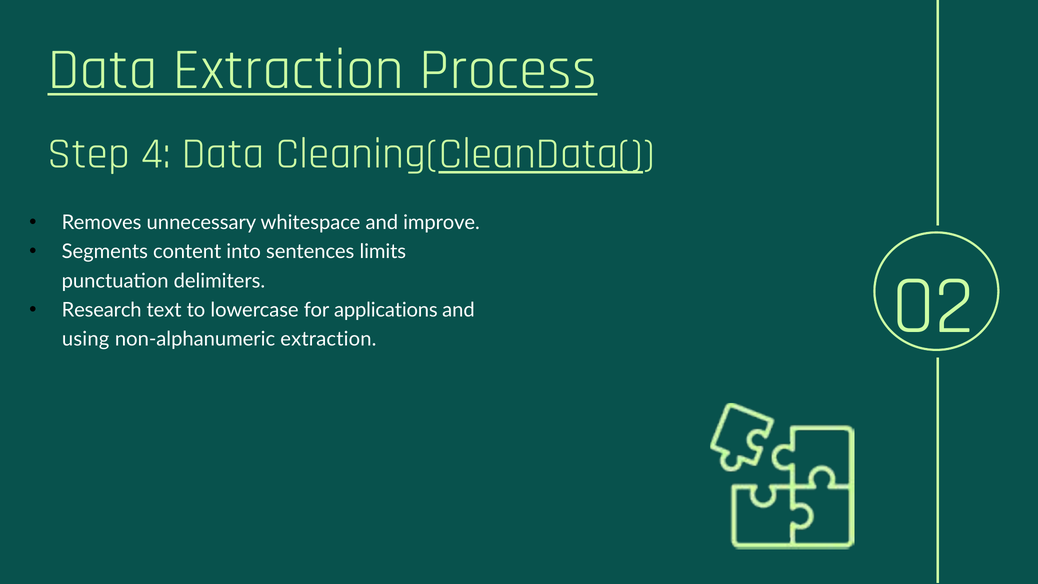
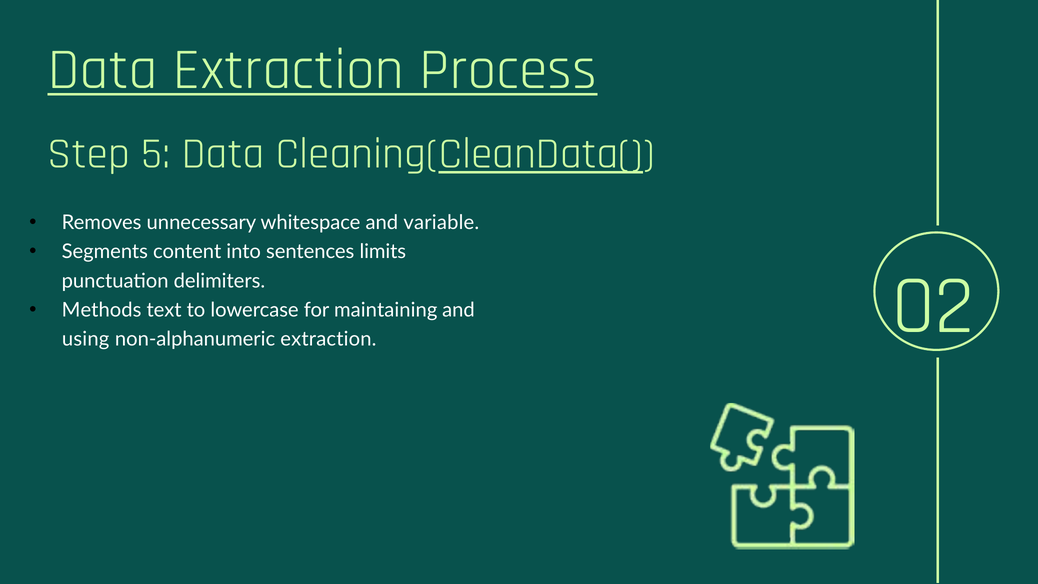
4: 4 -> 5
improve: improve -> variable
Research: Research -> Methods
applications: applications -> maintaining
